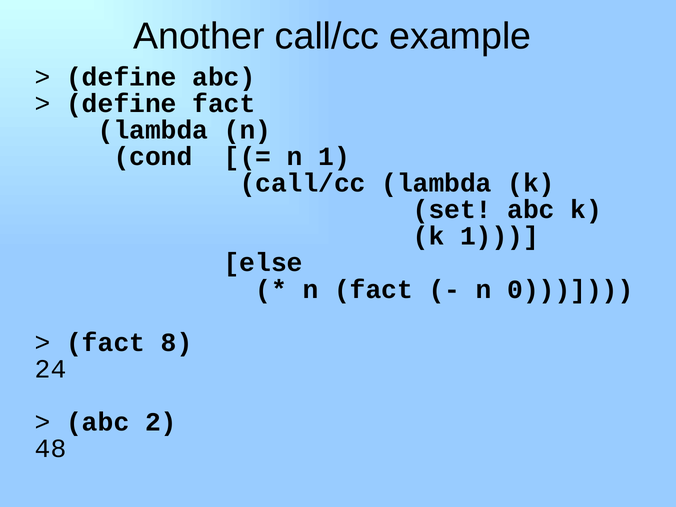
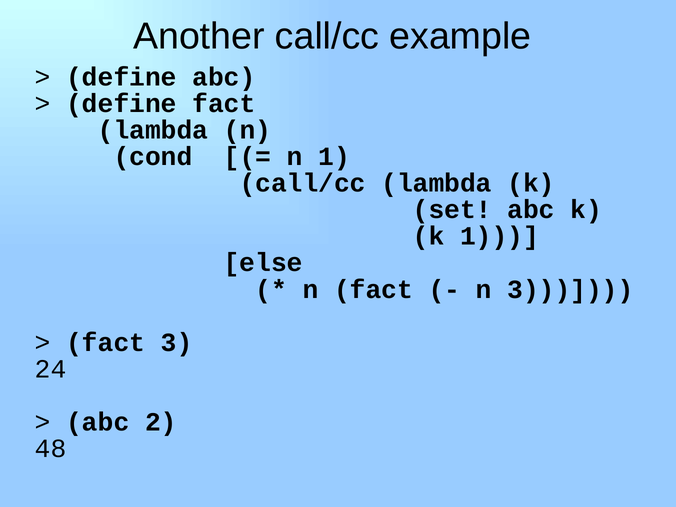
n 0: 0 -> 3
fact 8: 8 -> 3
